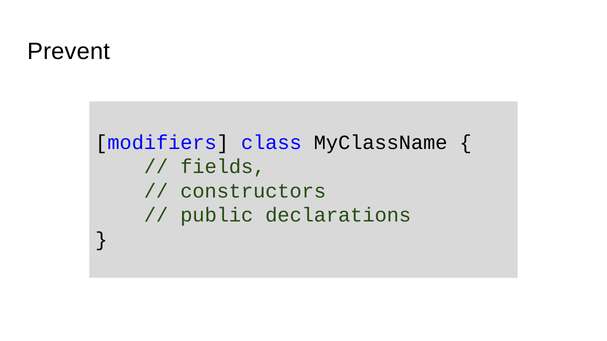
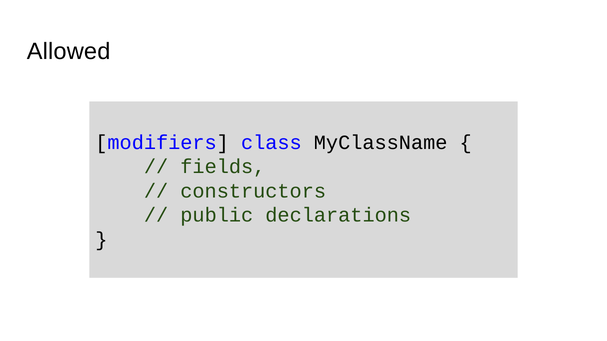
Prevent: Prevent -> Allowed
